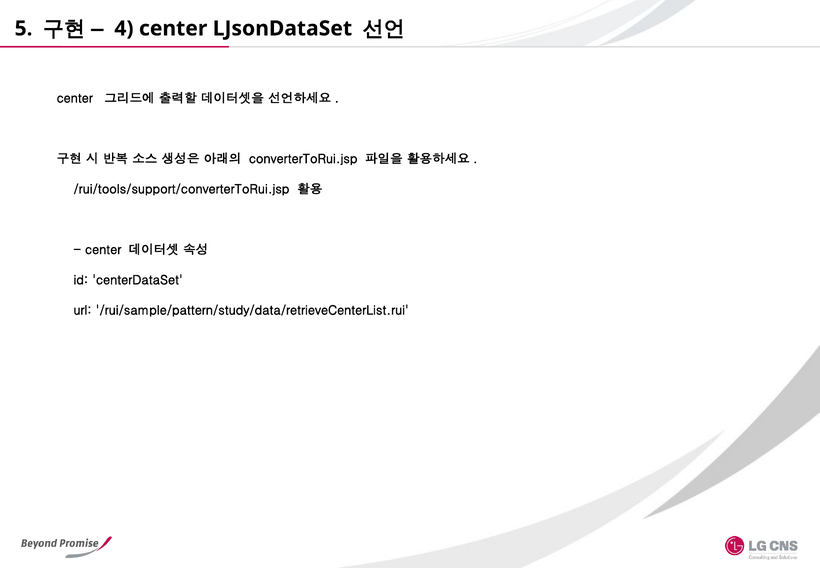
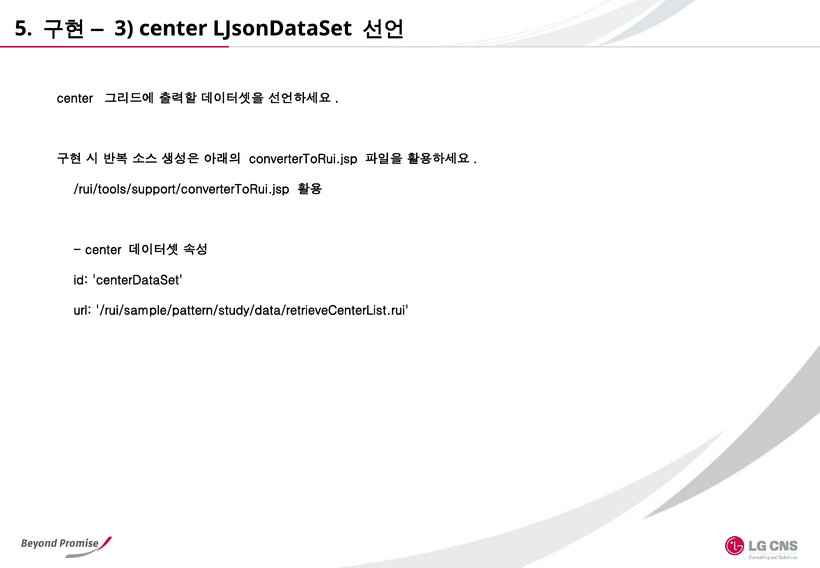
4: 4 -> 3
